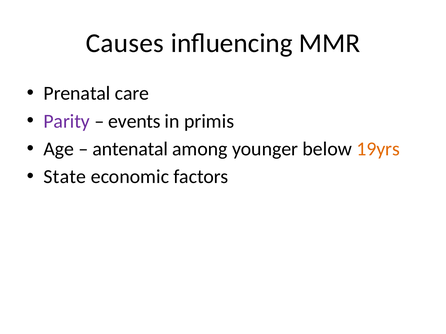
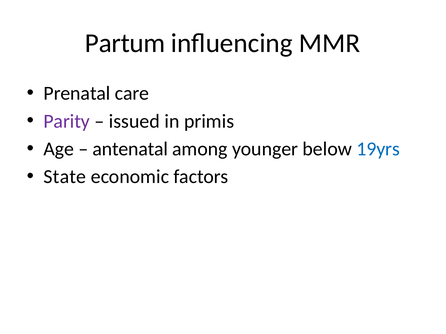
Causes: Causes -> Partum
events: events -> issued
19yrs colour: orange -> blue
